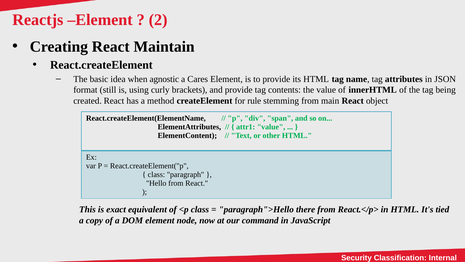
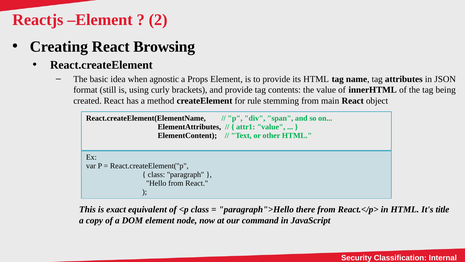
Maintain: Maintain -> Browsing
Cares: Cares -> Props
It's tied: tied -> title
